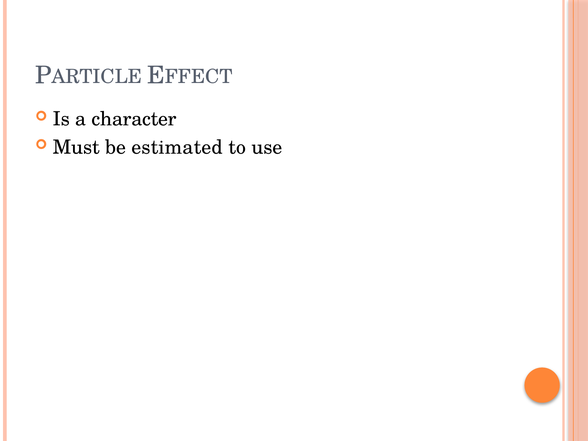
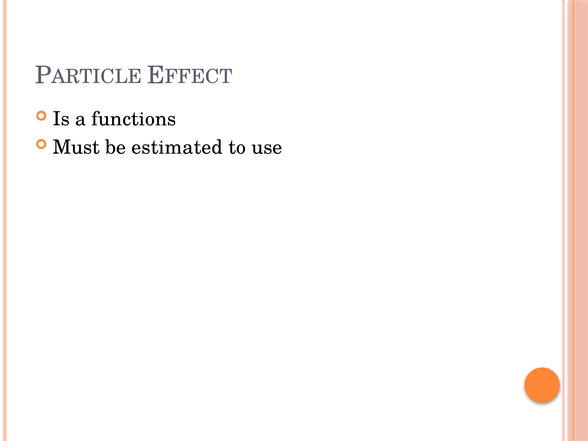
character: character -> functions
